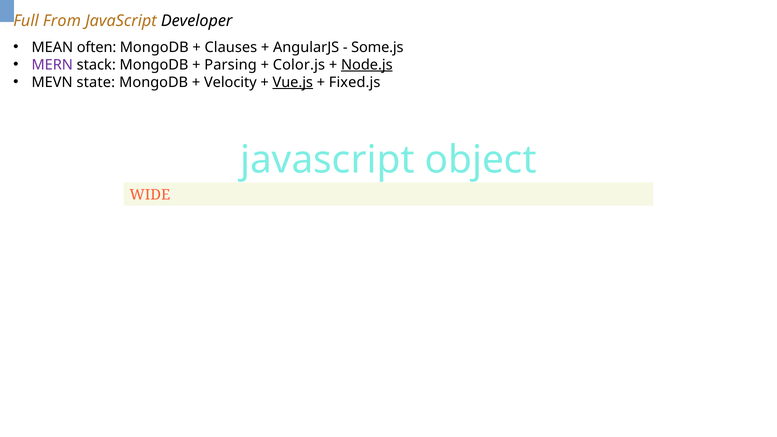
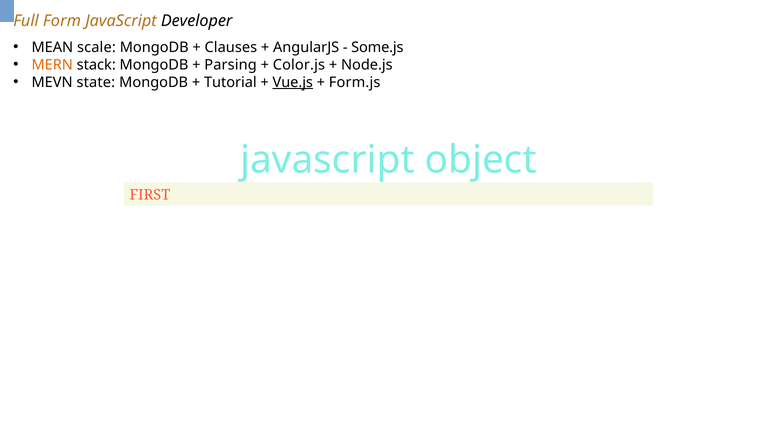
From: From -> Form
often: often -> scale
MERN colour: purple -> orange
Node.js underline: present -> none
Velocity: Velocity -> Tutorial
Fixed.js: Fixed.js -> Form.js
WIDE: WIDE -> FIRST
